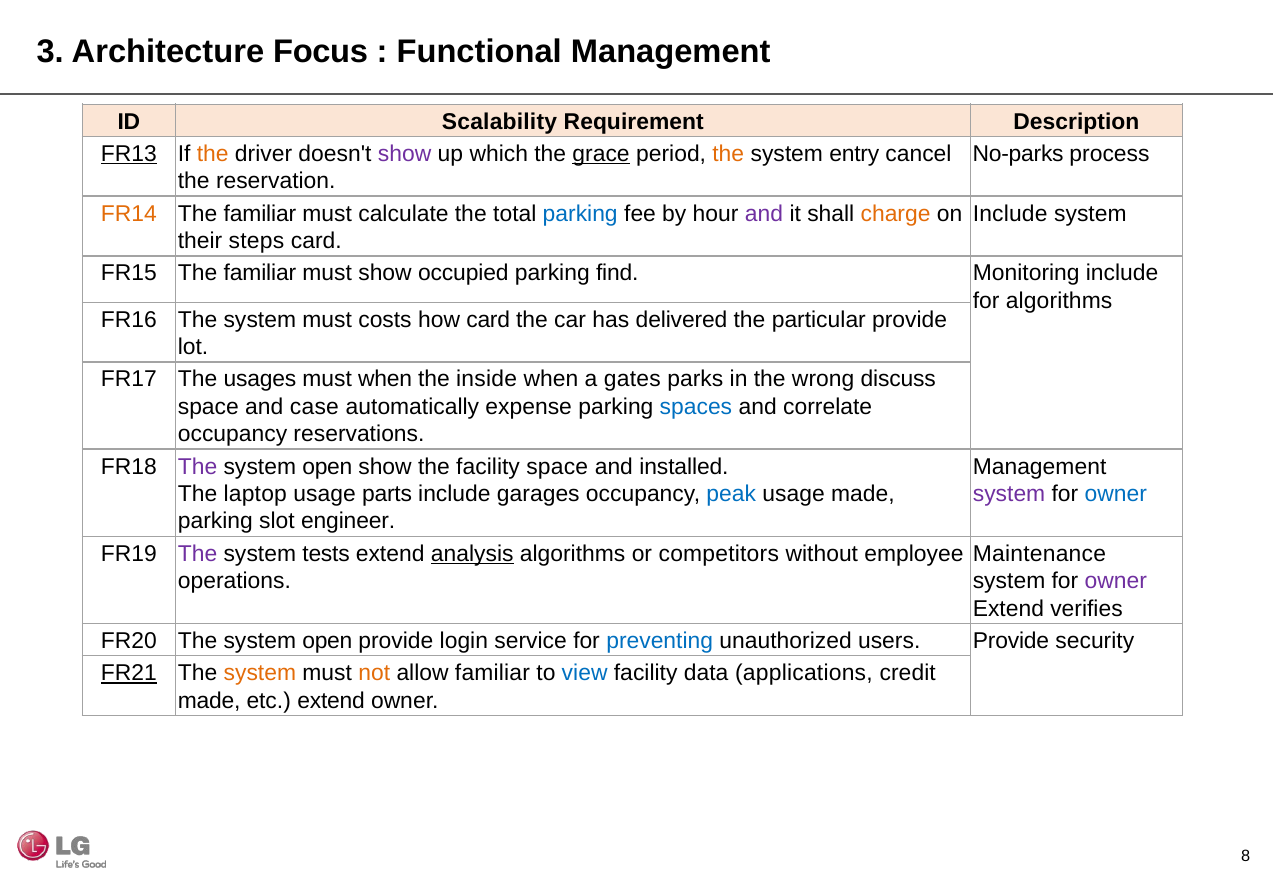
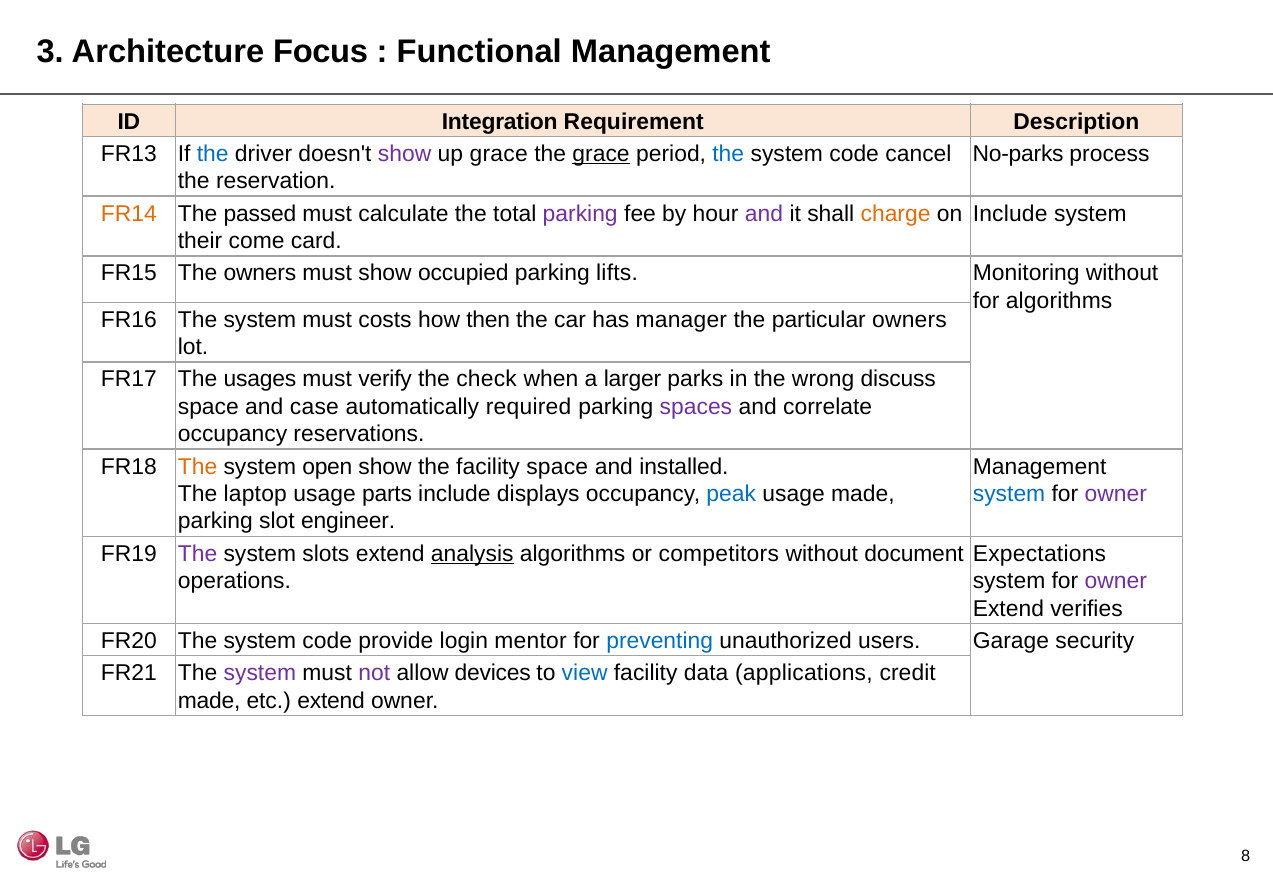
Scalability: Scalability -> Integration
FR13 underline: present -> none
the at (213, 154) colour: orange -> blue
up which: which -> grace
the at (728, 154) colour: orange -> blue
entry at (854, 154): entry -> code
familiar at (260, 214): familiar -> passed
parking at (580, 214) colour: blue -> purple
steps: steps -> come
FR15 The familiar: familiar -> owners
find: find -> lifts
Monitoring include: include -> without
how card: card -> then
delivered: delivered -> manager
particular provide: provide -> owners
must when: when -> verify
inside: inside -> check
gates: gates -> larger
expense: expense -> required
spaces colour: blue -> purple
The at (198, 467) colour: purple -> orange
garages: garages -> displays
system at (1009, 494) colour: purple -> blue
owner at (1116, 494) colour: blue -> purple
tests: tests -> slots
employee: employee -> document
Maintenance: Maintenance -> Expectations
FR20 The system open: open -> code
service: service -> mentor
users Provide: Provide -> Garage
FR21 underline: present -> none
system at (260, 673) colour: orange -> purple
not colour: orange -> purple
allow familiar: familiar -> devices
